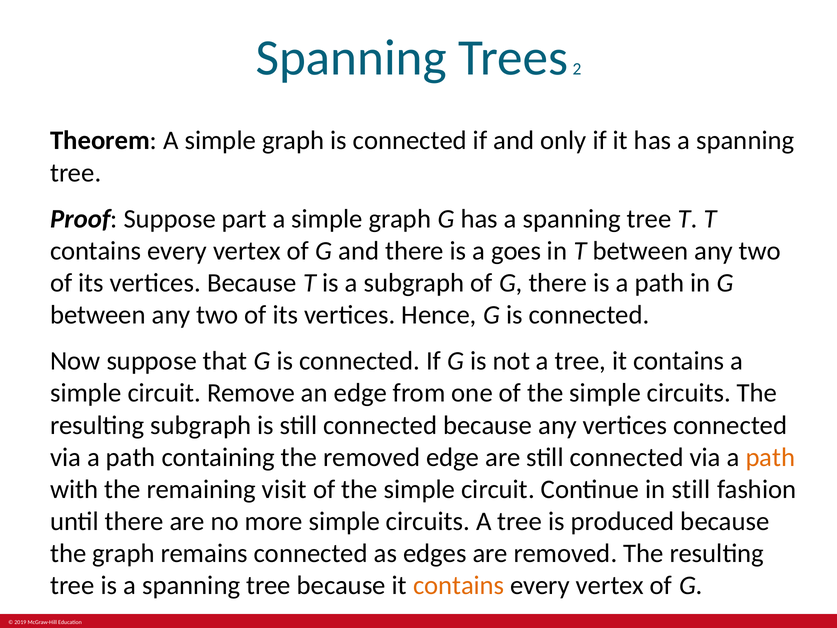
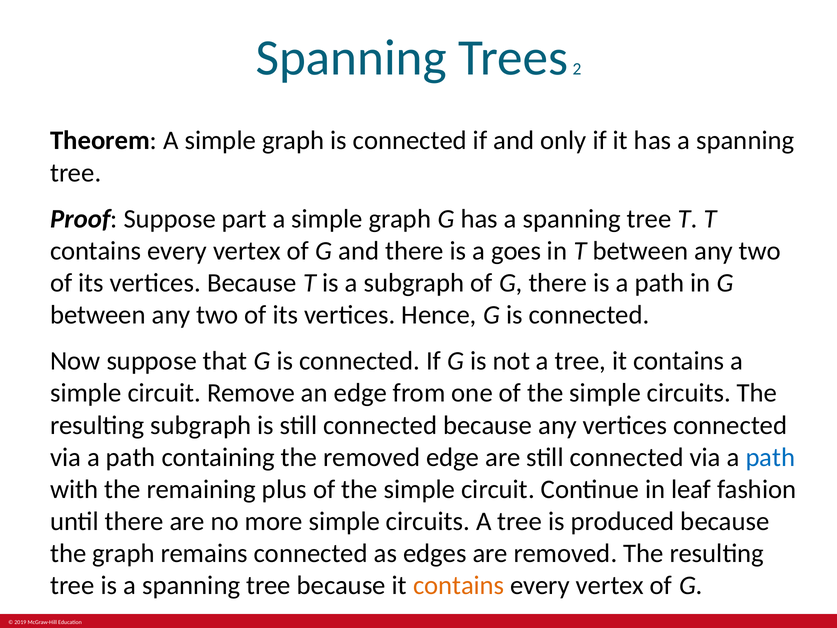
path at (770, 457) colour: orange -> blue
visit: visit -> plus
in still: still -> leaf
